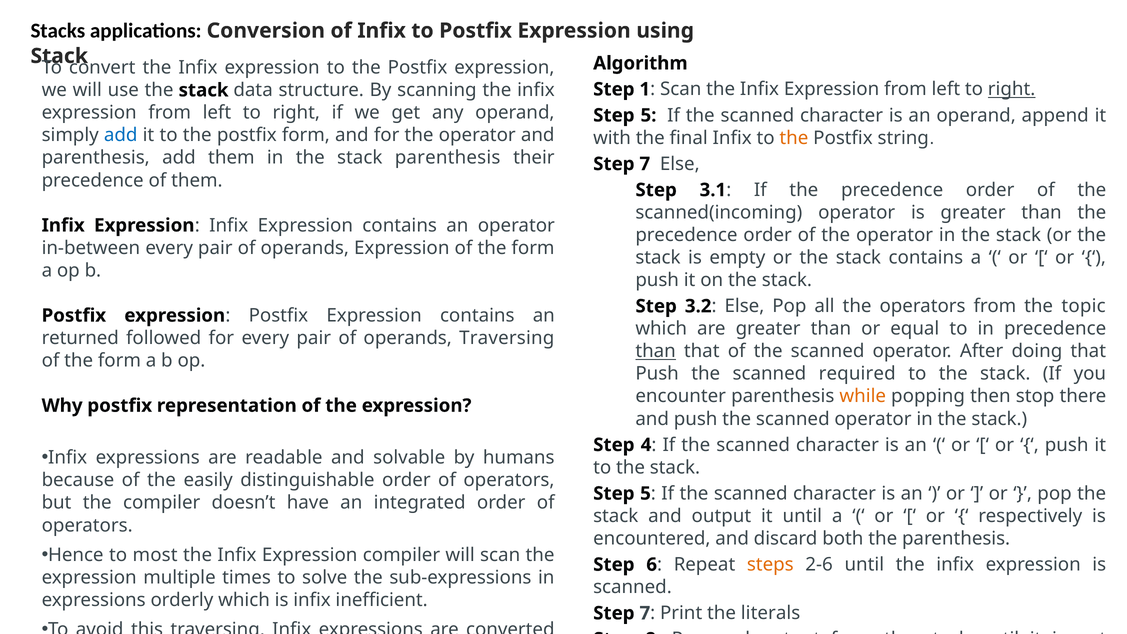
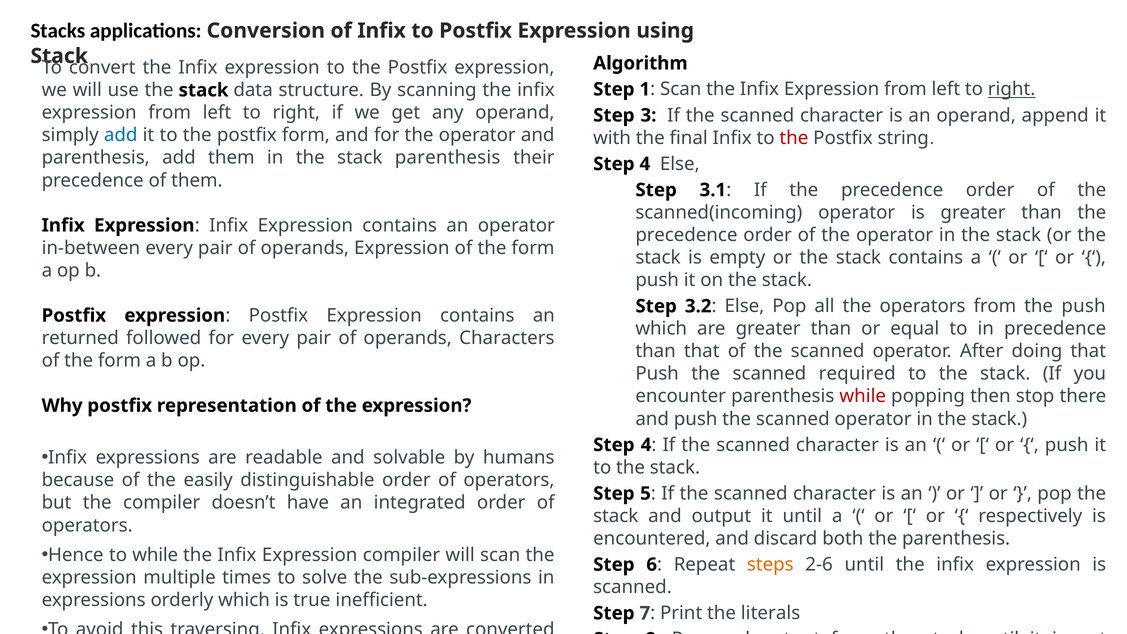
5 at (648, 115): 5 -> 3
the at (794, 138) colour: orange -> red
7 at (645, 164): 7 -> 4
the topic: topic -> push
operands Traversing: Traversing -> Characters
than at (656, 351) underline: present -> none
while at (863, 396) colour: orange -> red
to most: most -> while
is infix: infix -> true
